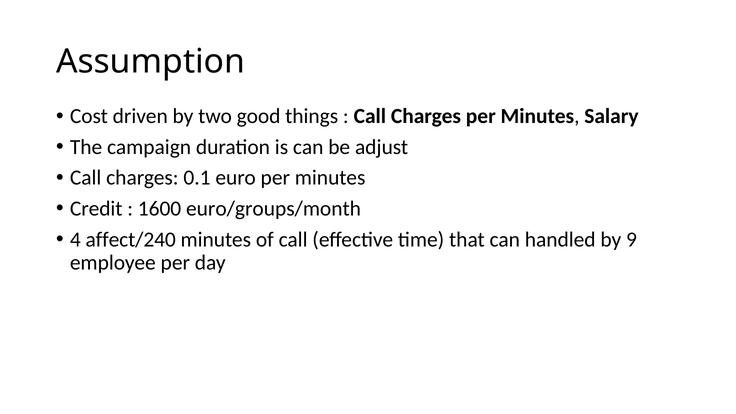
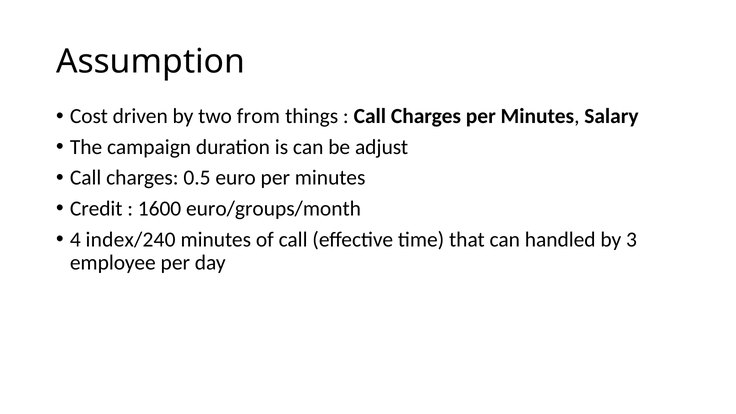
good: good -> from
0.1: 0.1 -> 0.5
affect/240: affect/240 -> index/240
9: 9 -> 3
